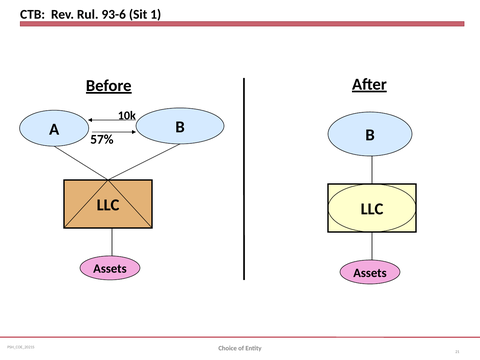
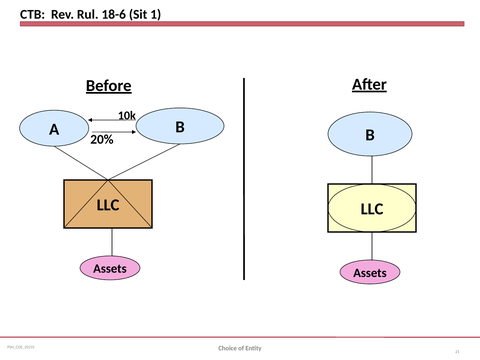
93-6: 93-6 -> 18-6
57%: 57% -> 20%
